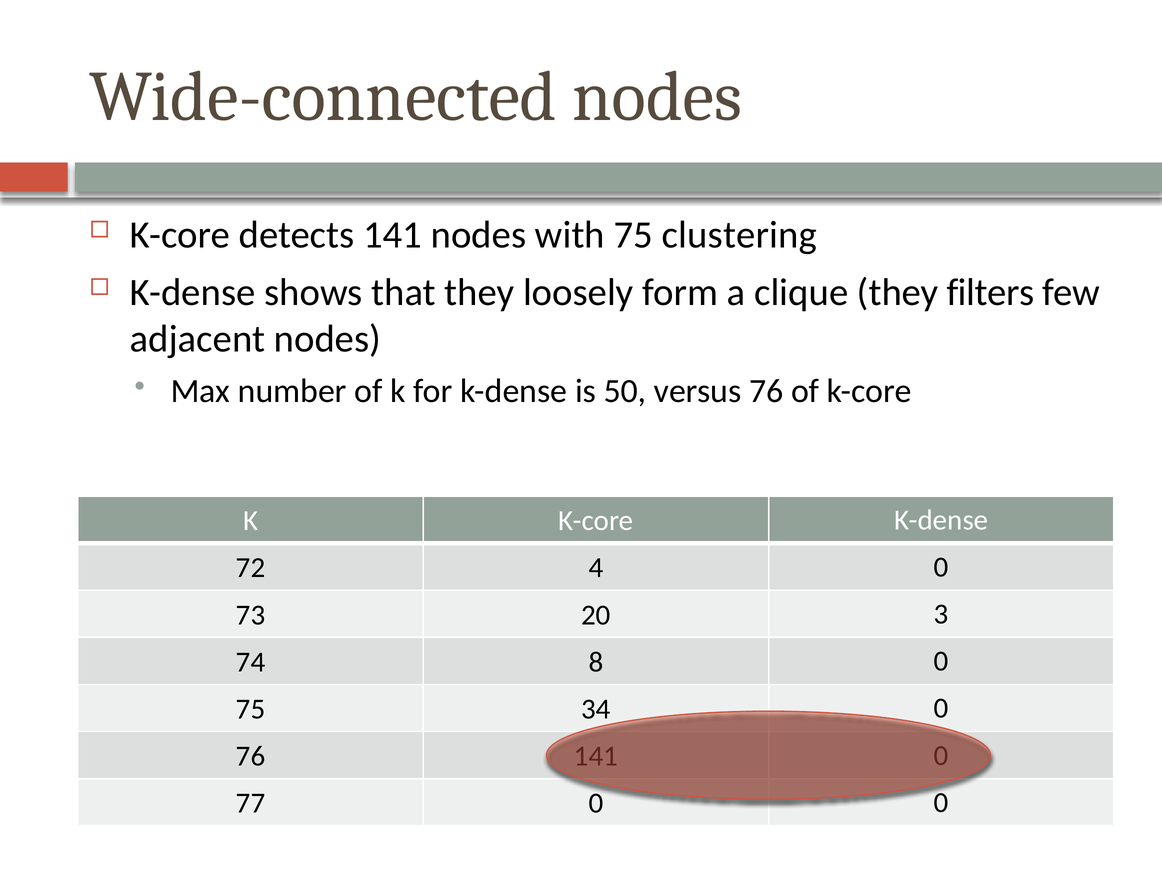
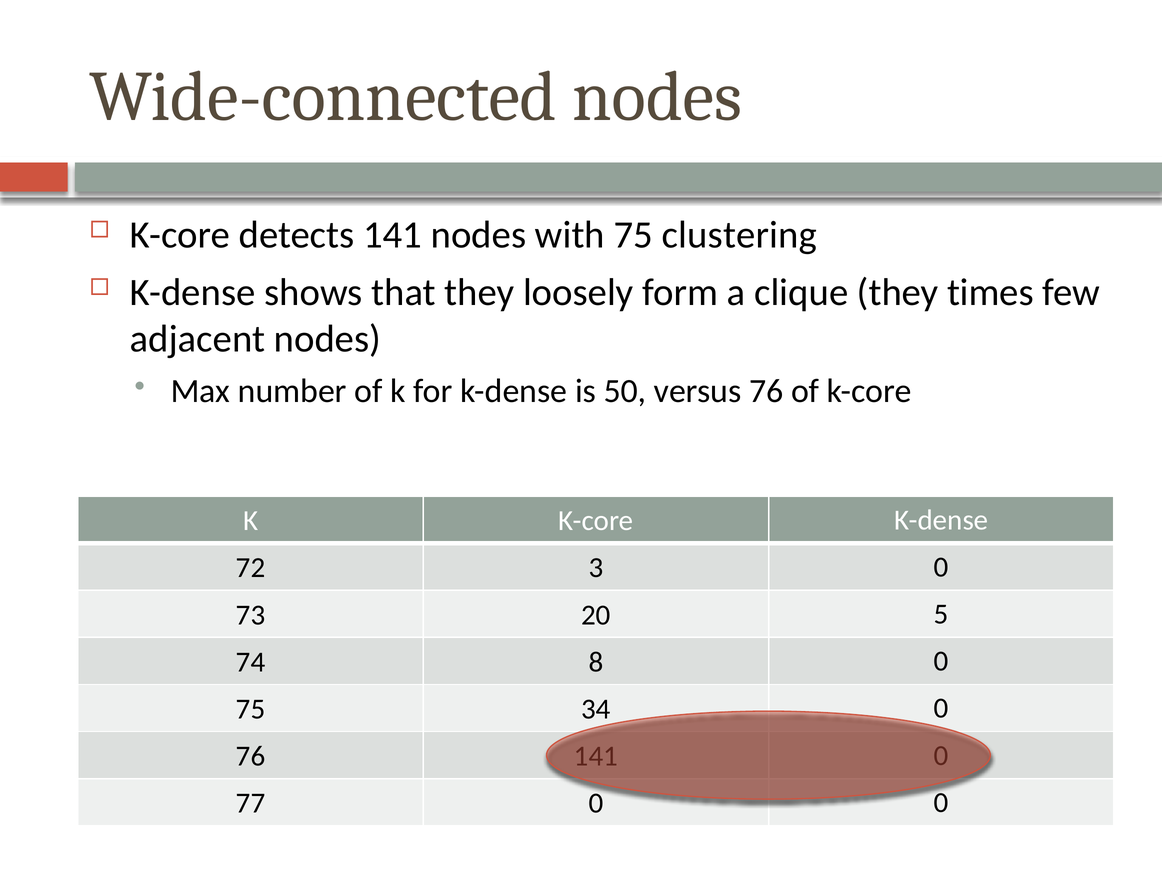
filters: filters -> times
4: 4 -> 3
3: 3 -> 5
